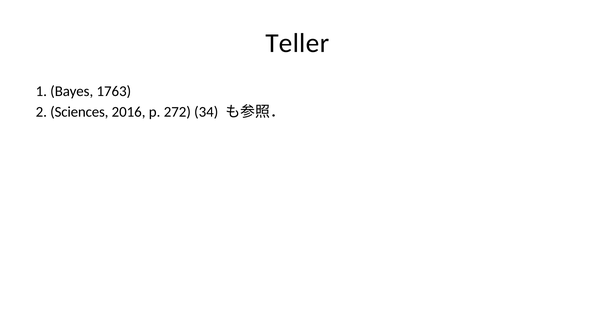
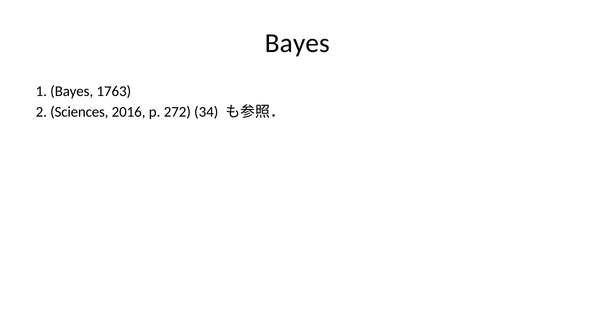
Teller at (297, 43): Teller -> Bayes
